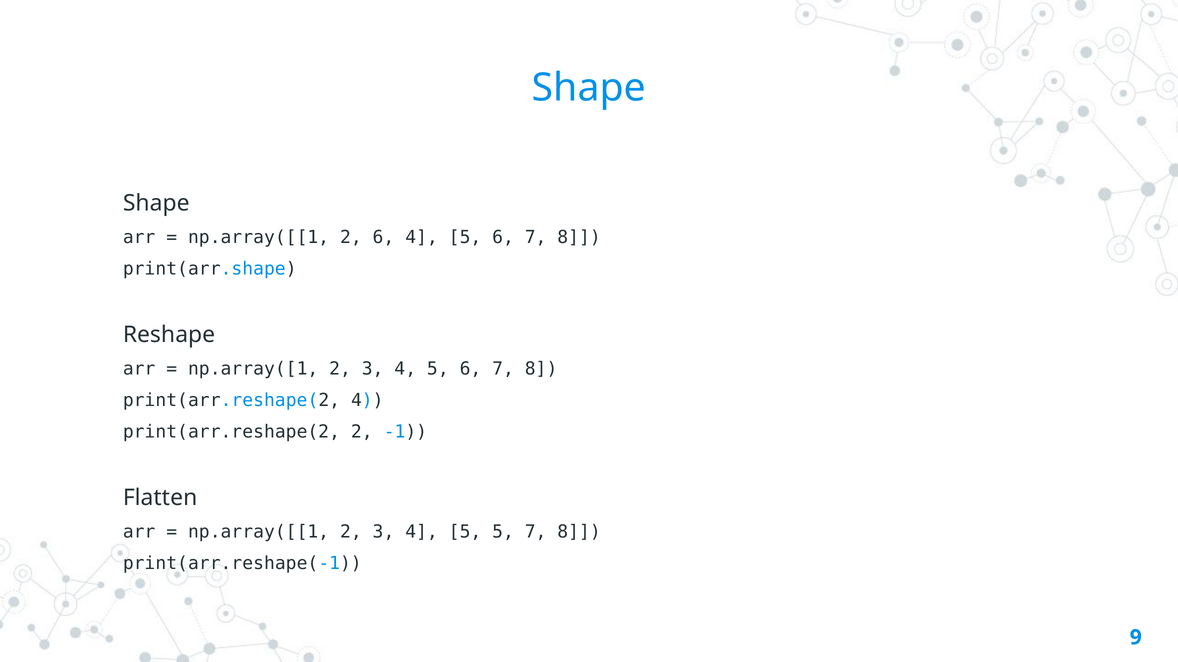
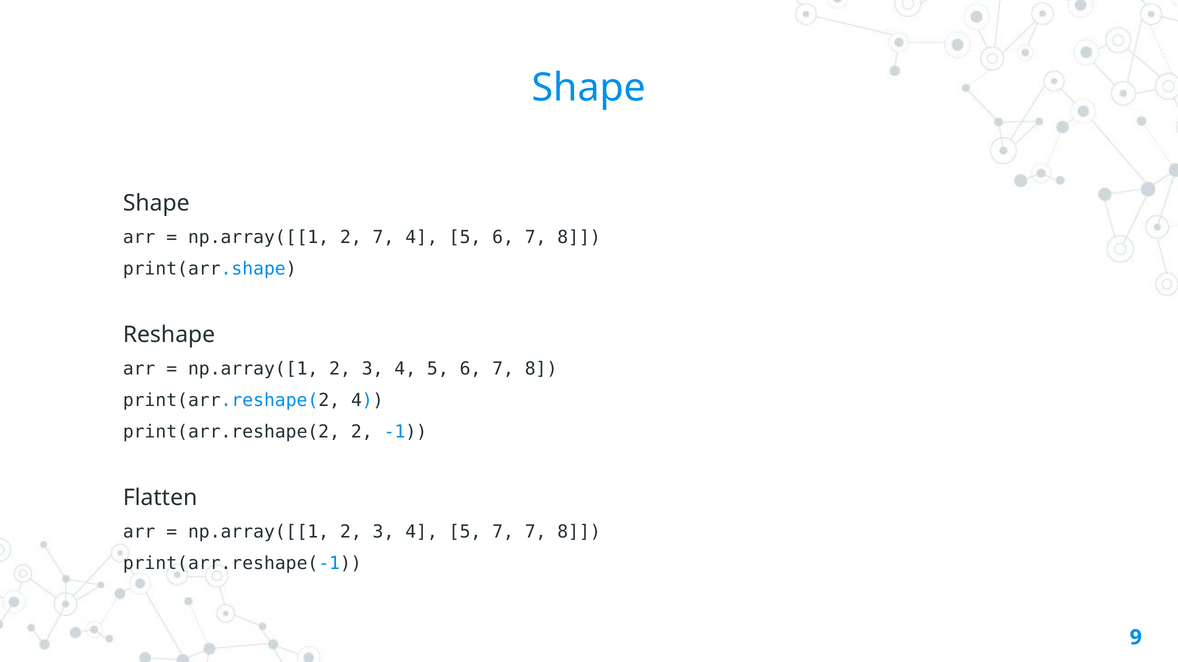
2 6: 6 -> 7
5 5: 5 -> 7
